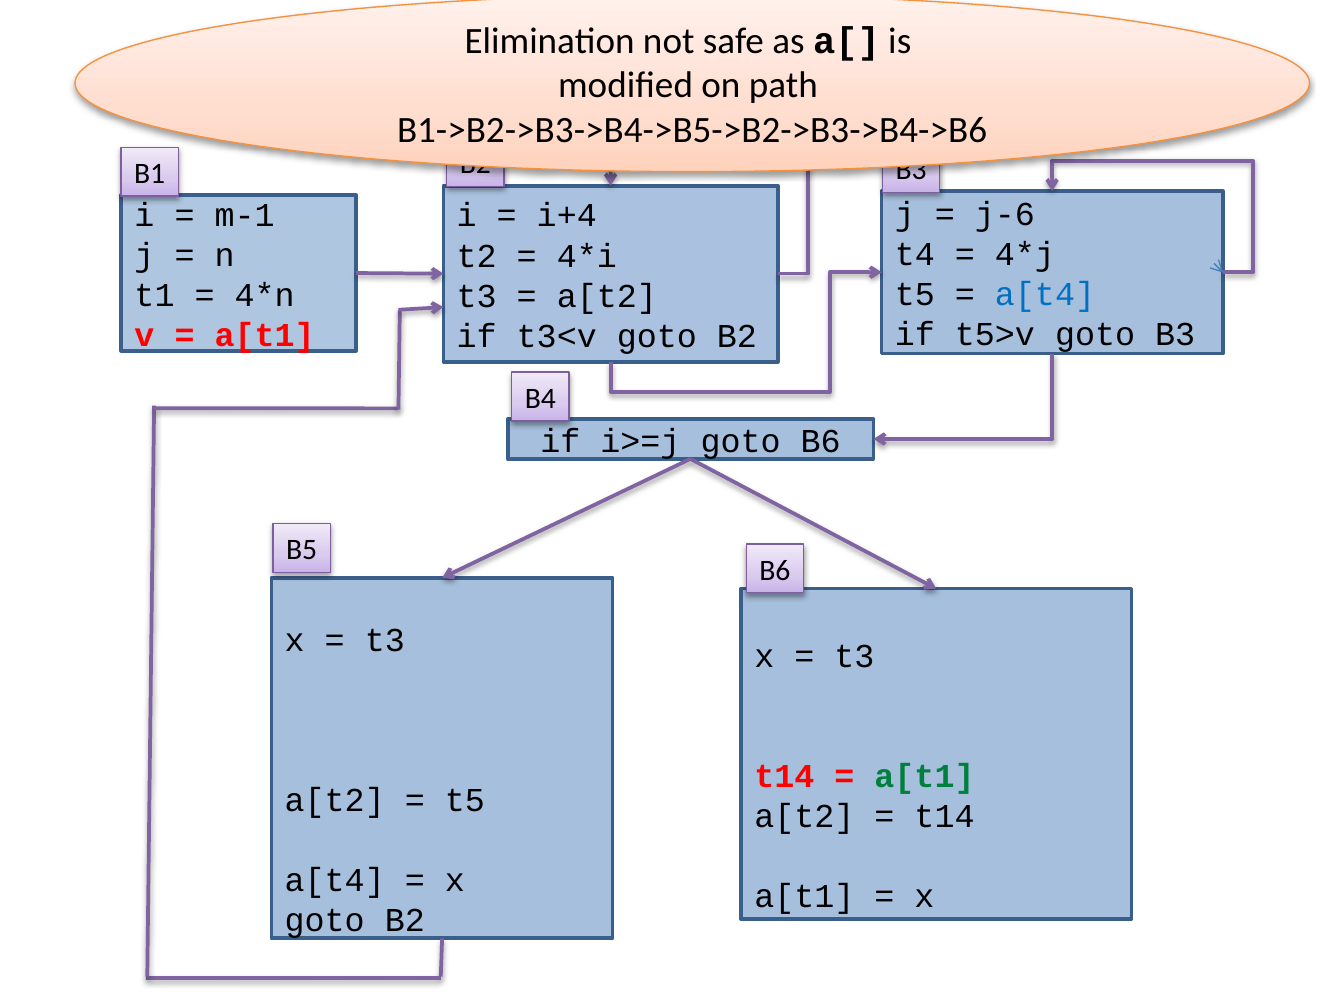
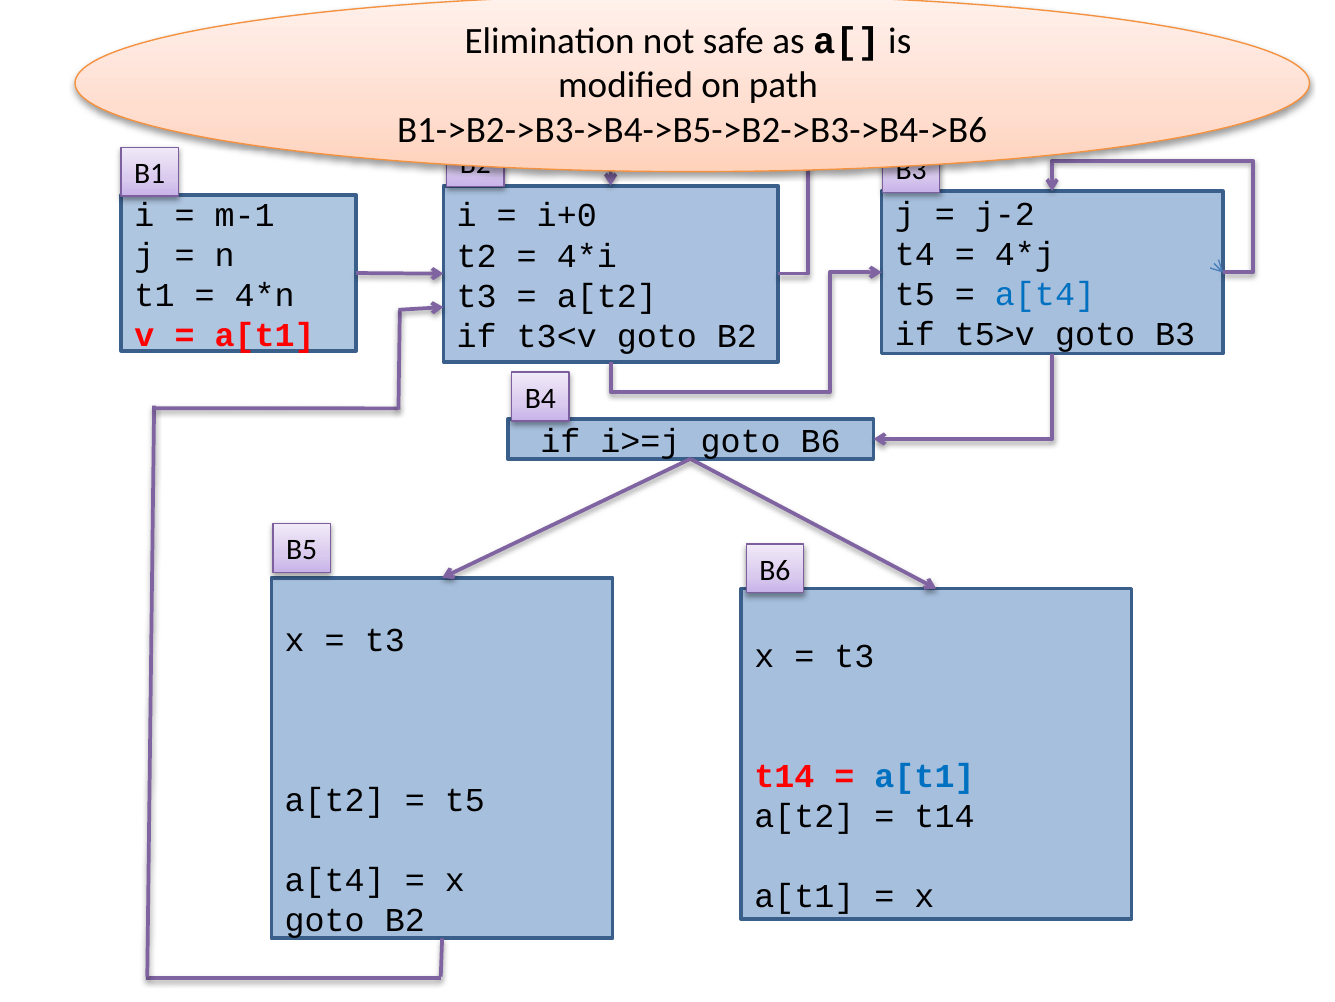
j-6: j-6 -> j-2
i+4: i+4 -> i+0
a[t1 at (924, 776) colour: green -> blue
